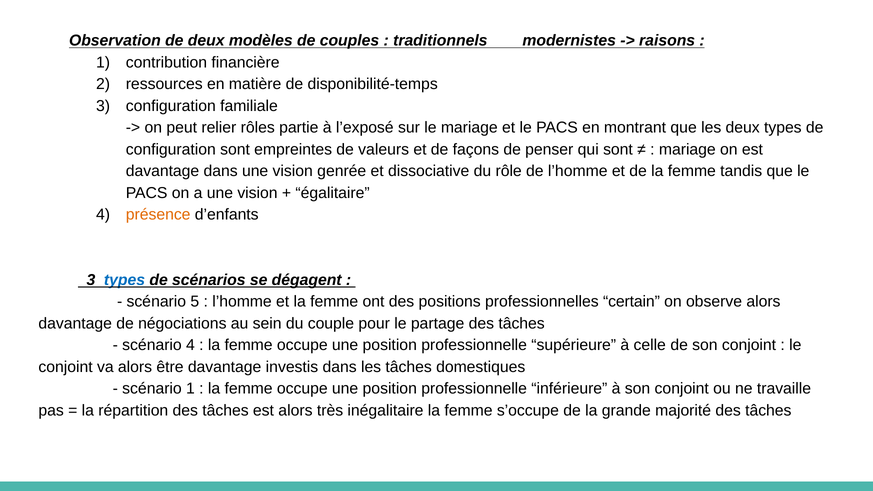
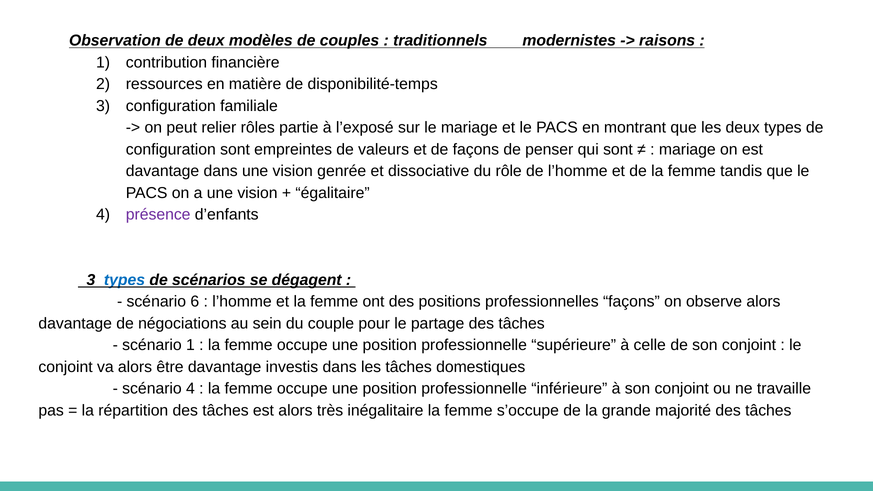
présence colour: orange -> purple
5: 5 -> 6
professionnelles certain: certain -> façons
scénario 4: 4 -> 1
scénario 1: 1 -> 4
